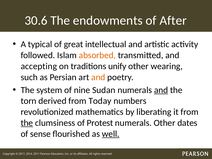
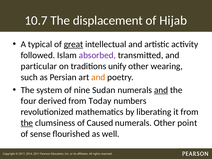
30.6: 30.6 -> 10.7
endowments: endowments -> displacement
After: After -> Hijab
great underline: none -> present
absorbed colour: orange -> purple
accepting: accepting -> particular
torn: torn -> four
Protest: Protest -> Caused
dates: dates -> point
well underline: present -> none
